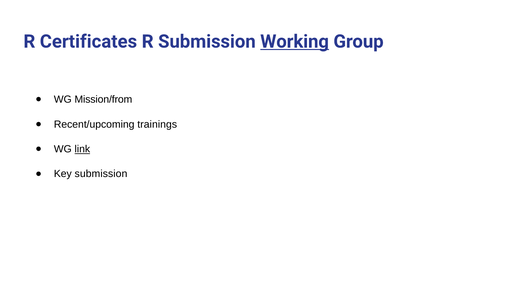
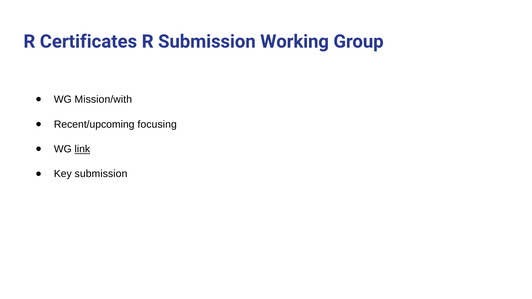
Working underline: present -> none
Mission/from: Mission/from -> Mission/with
trainings: trainings -> focusing
